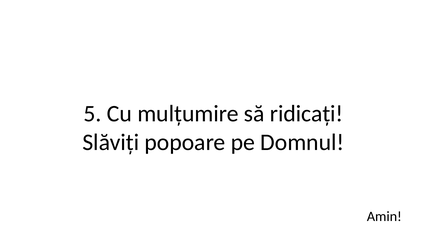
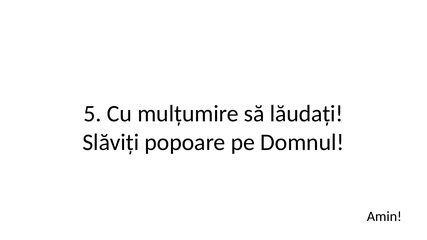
ridicați: ridicați -> lăudați
